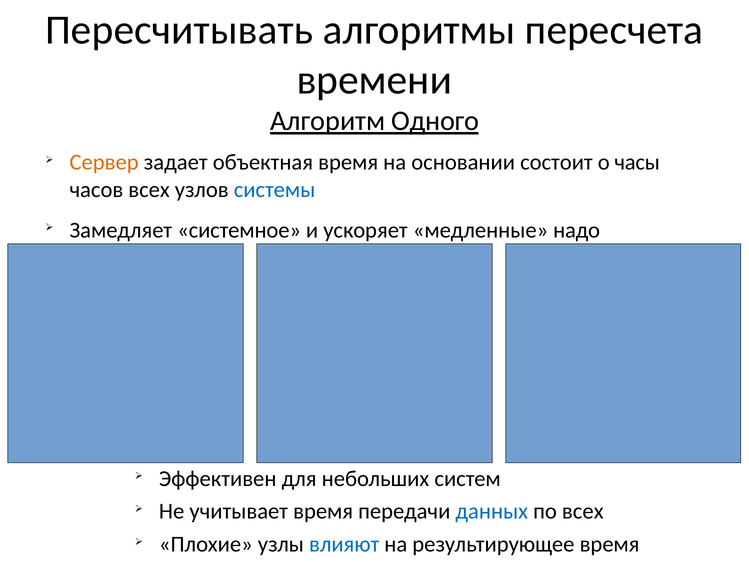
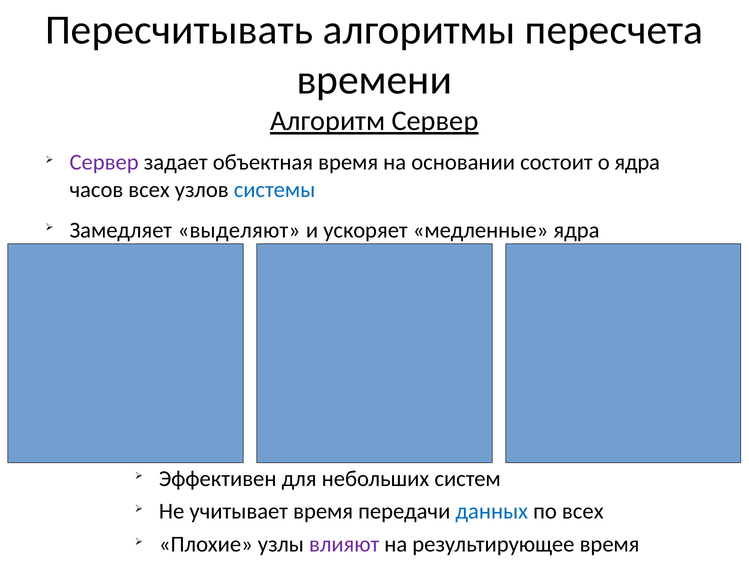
Алгоритм Одного: Одного -> Сервер
Сервер at (104, 162) colour: orange -> purple
о часы: часы -> ядра
системное: системное -> выделяют
медленные надо: надо -> ядра
влияют colour: blue -> purple
